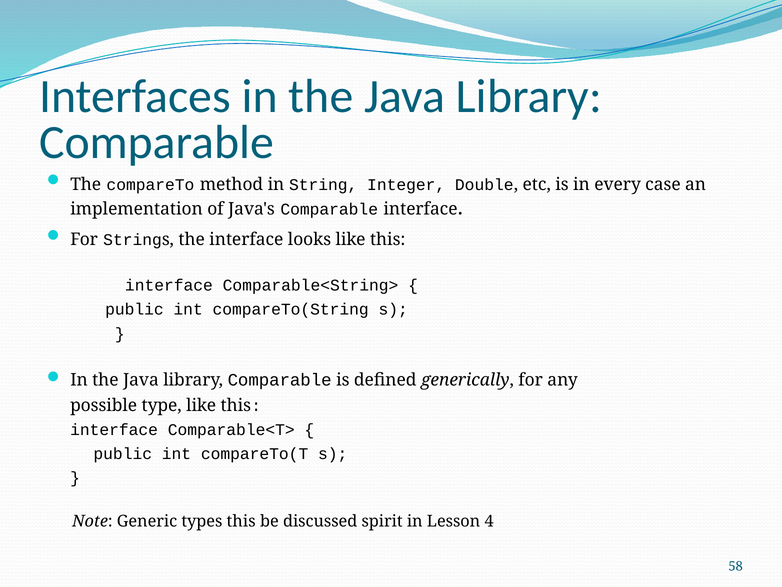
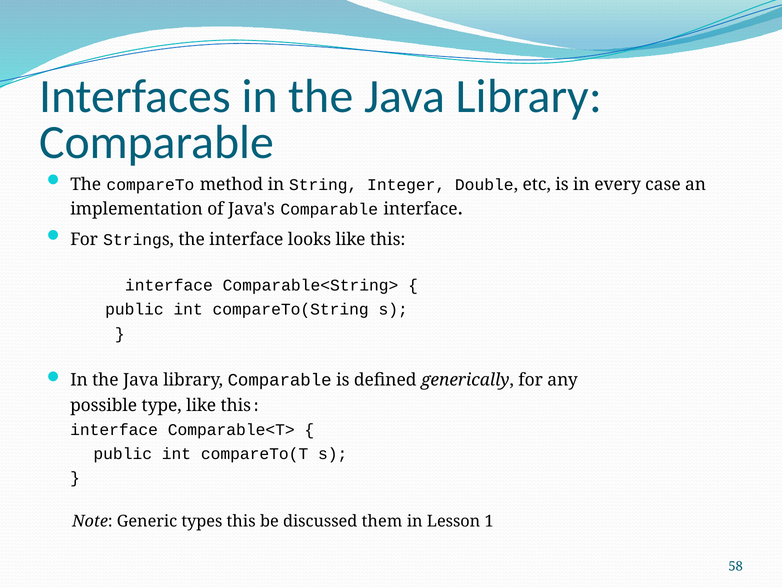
spirit: spirit -> them
4: 4 -> 1
